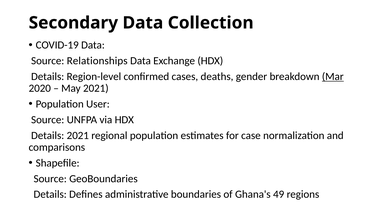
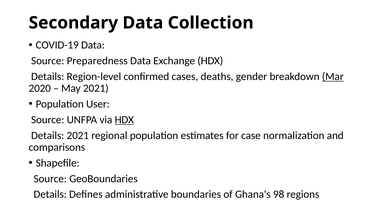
Relationships: Relationships -> Preparedness
HDX at (124, 120) underline: none -> present
49: 49 -> 98
